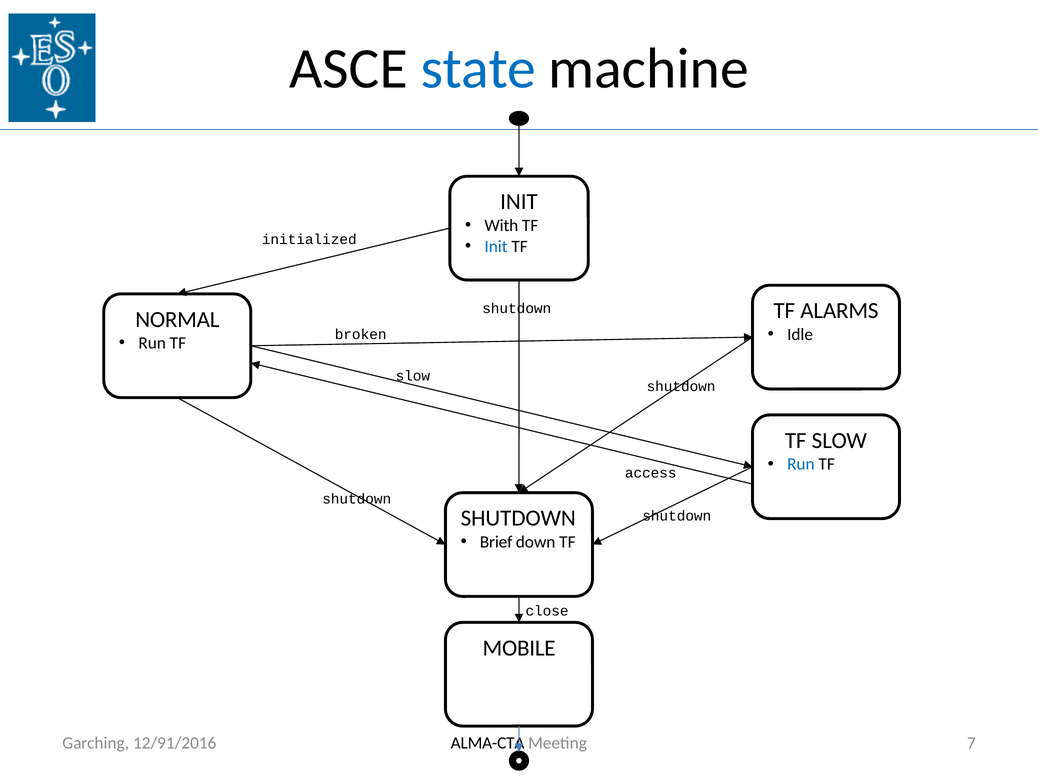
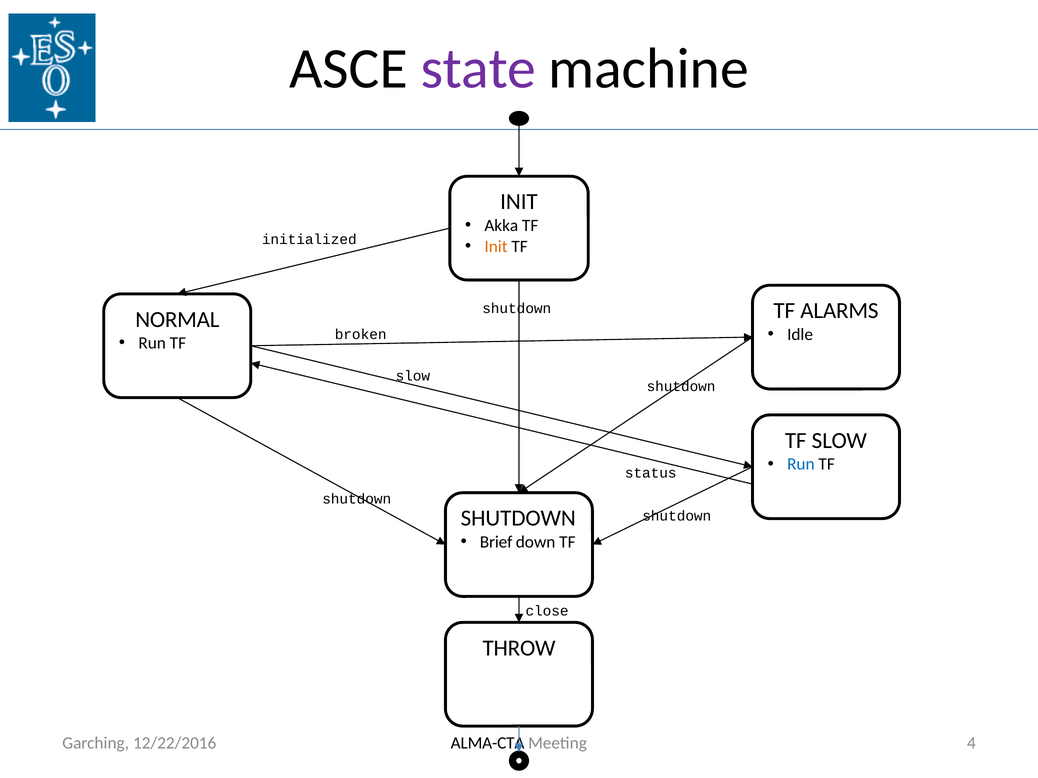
state colour: blue -> purple
With: With -> Akka
Init at (496, 247) colour: blue -> orange
access: access -> status
MOBILE: MOBILE -> THROW
7: 7 -> 4
12/91/2016: 12/91/2016 -> 12/22/2016
